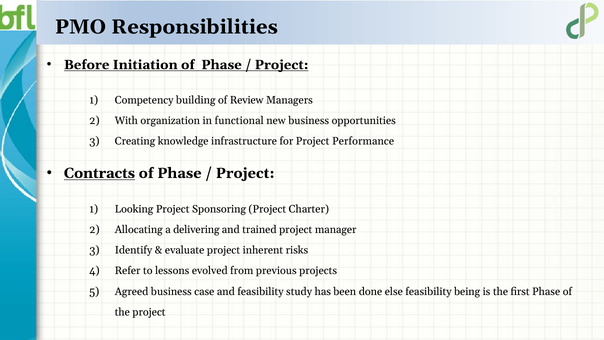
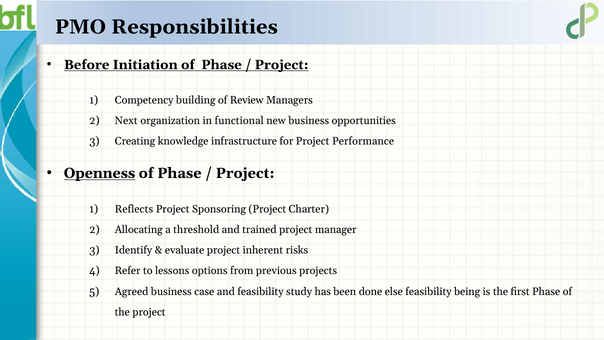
With: With -> Next
Contracts: Contracts -> Openness
Looking: Looking -> Reflects
delivering: delivering -> threshold
evolved: evolved -> options
